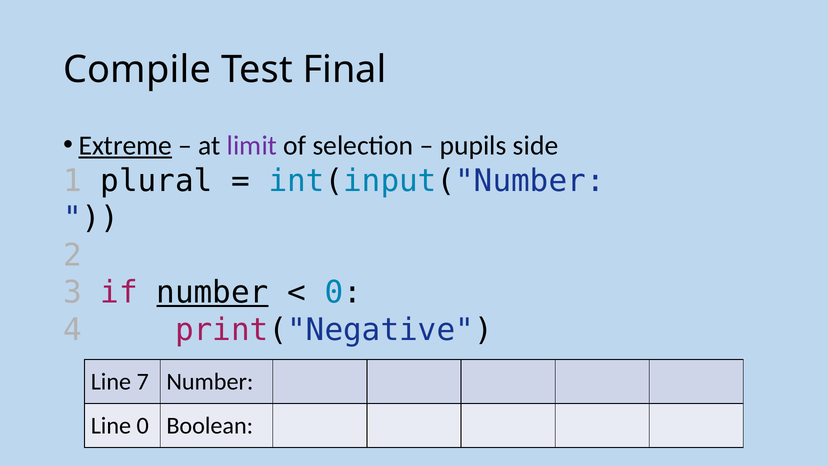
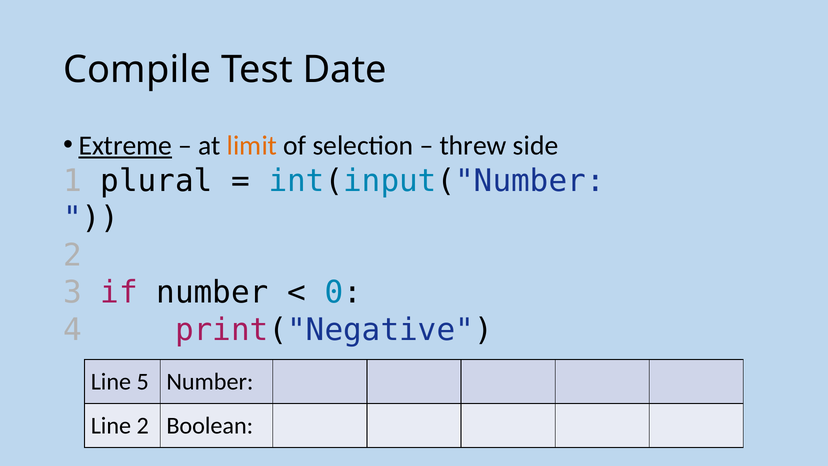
Final: Final -> Date
limit colour: purple -> orange
pupils: pupils -> threw
number at (212, 293) underline: present -> none
7: 7 -> 5
Line 0: 0 -> 2
